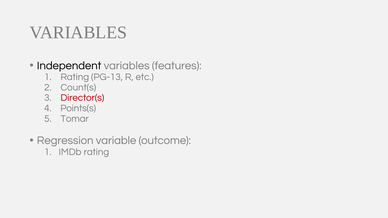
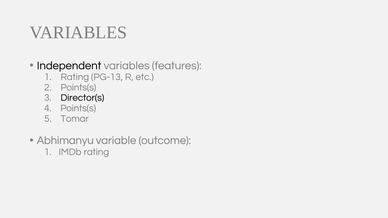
Count(s at (78, 87): Count(s -> Points(s
Director(s colour: red -> black
Regression: Regression -> Abhimanyu
